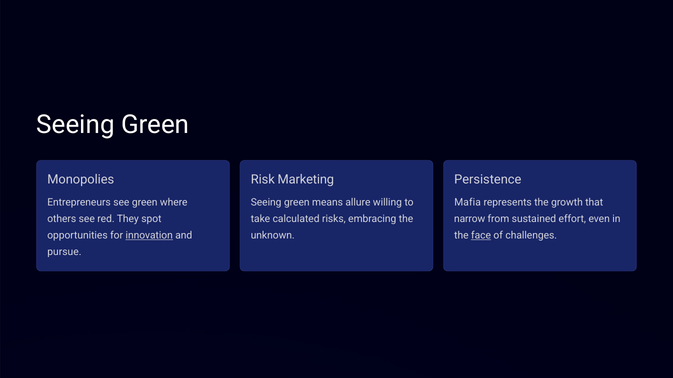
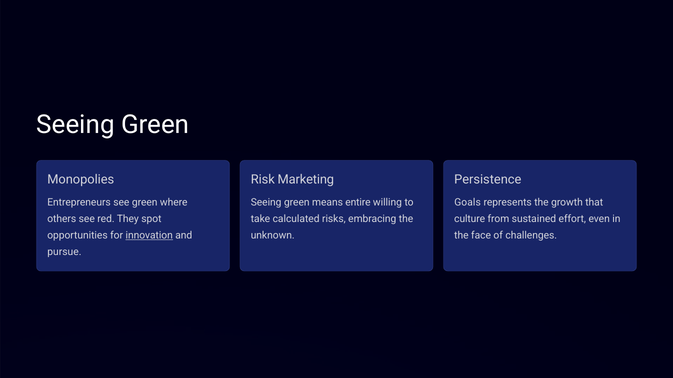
allure: allure -> entire
Mafia: Mafia -> Goals
narrow: narrow -> culture
face underline: present -> none
